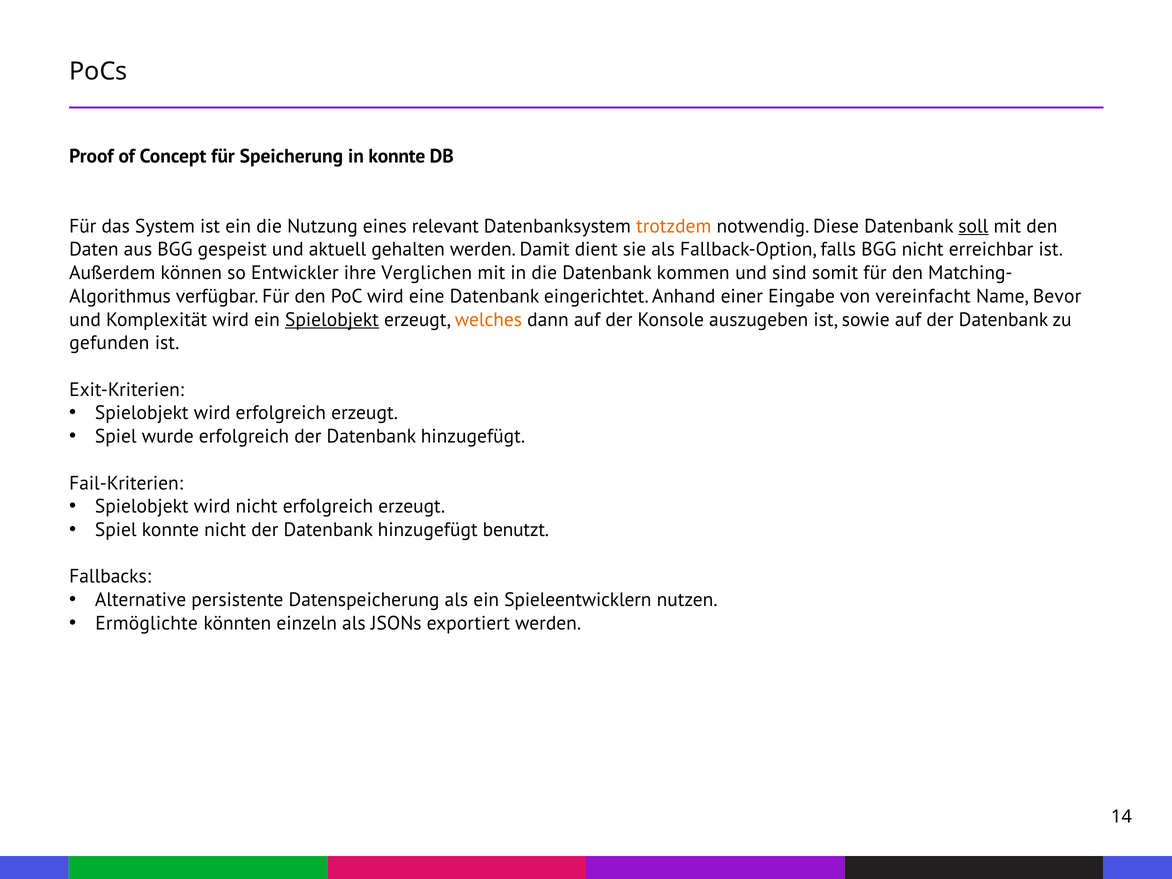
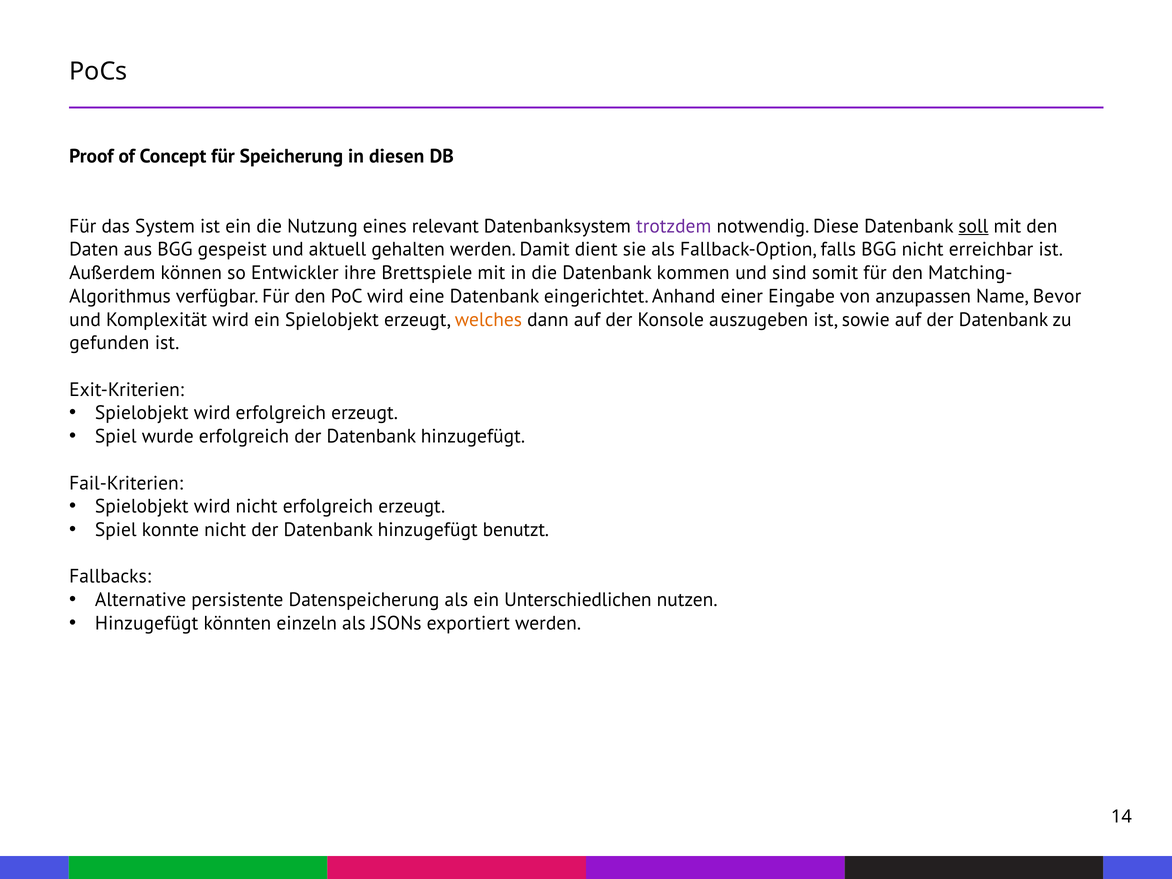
in konnte: konnte -> diesen
trotzdem colour: orange -> purple
Verglichen: Verglichen -> Brettspiele
vereinfacht: vereinfacht -> anzupassen
Spielobjekt at (332, 320) underline: present -> none
Spieleentwicklern: Spieleentwicklern -> Unterschiedlichen
Ermöglichte at (147, 623): Ermöglichte -> Hinzugefügt
